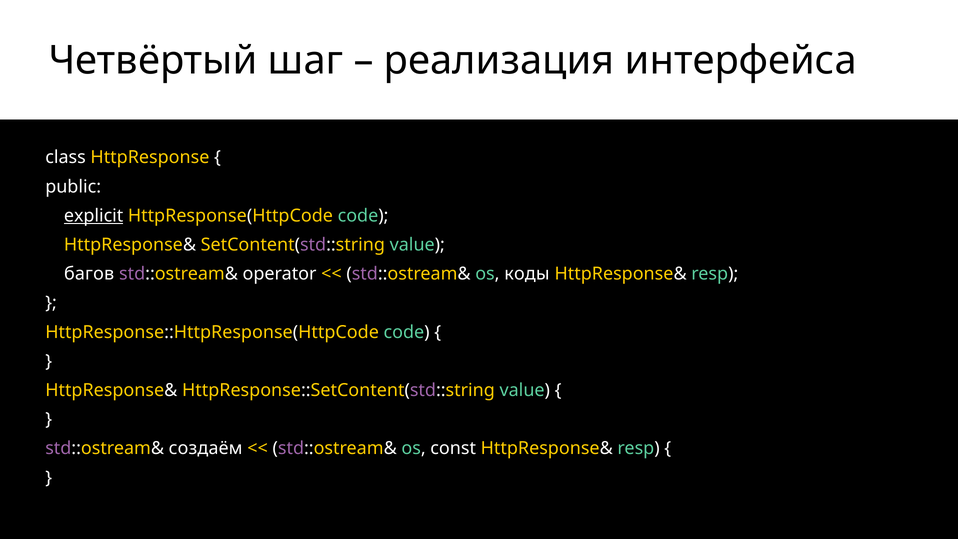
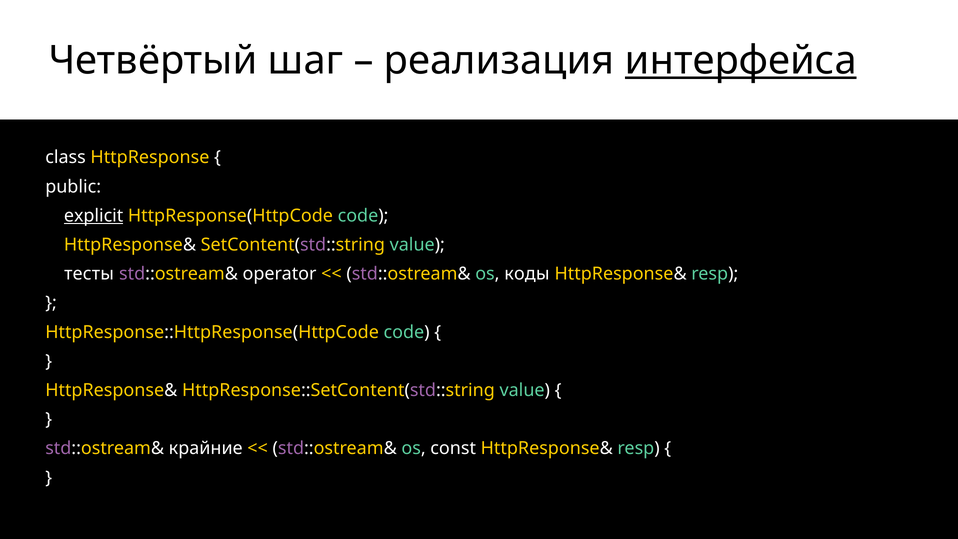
интерфейса underline: none -> present
багов: багов -> тесты
создаём: создаём -> крайние
